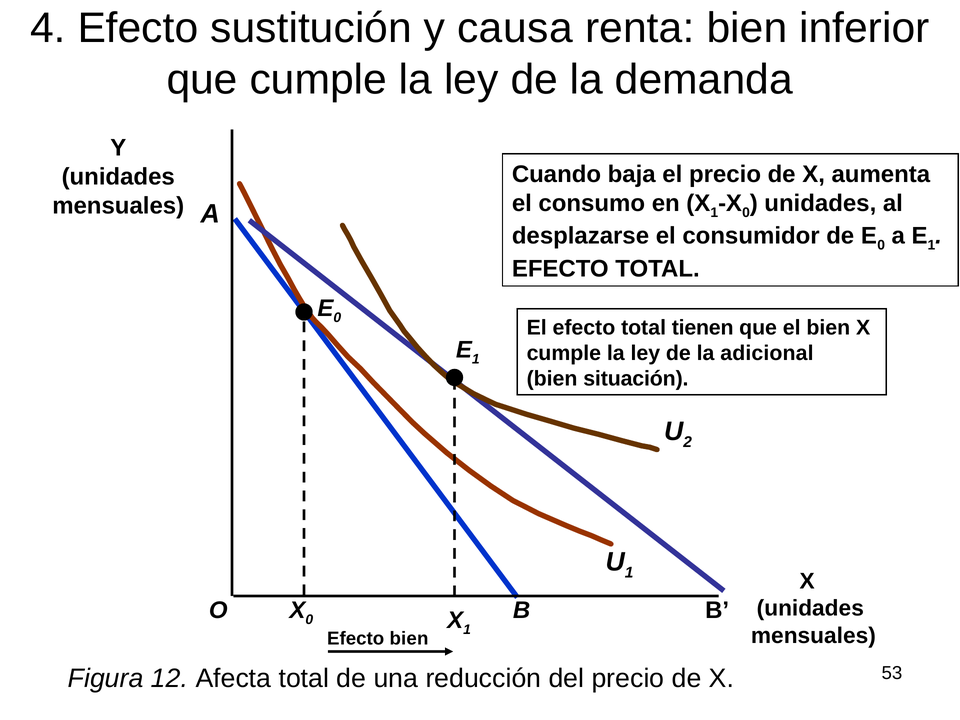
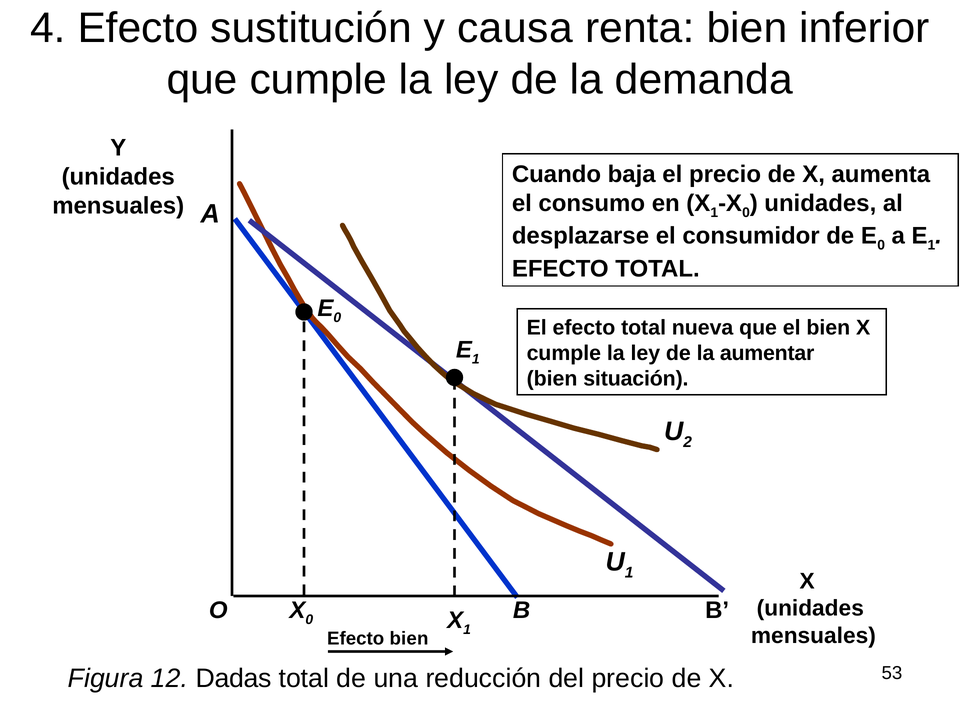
tienen: tienen -> nueva
adicional: adicional -> aumentar
Afecta: Afecta -> Dadas
